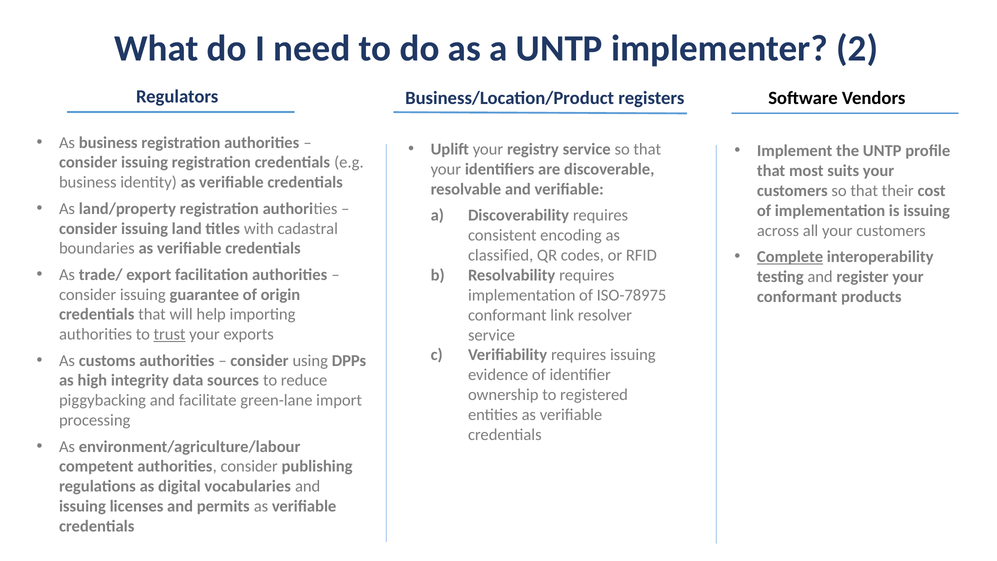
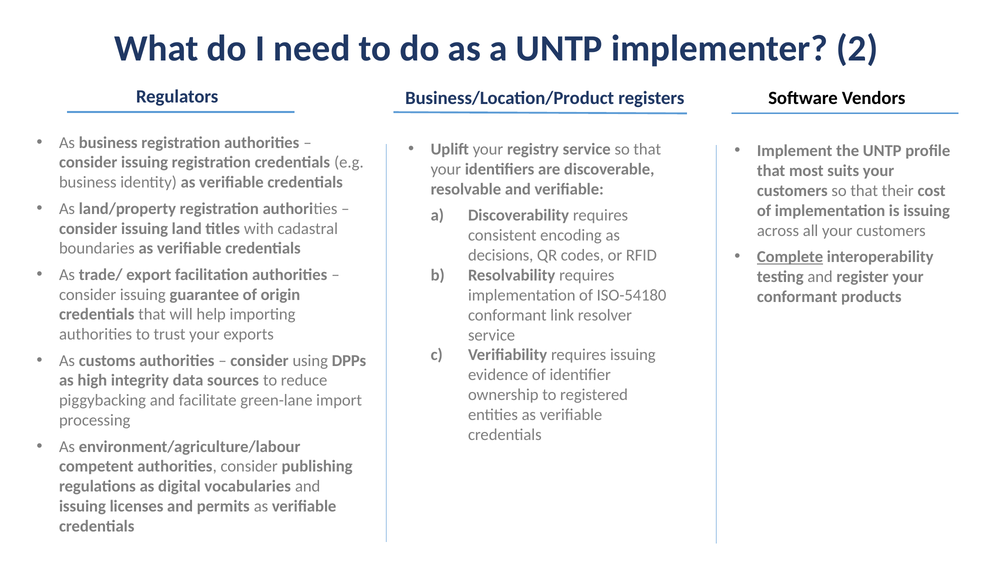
classified: classified -> decisions
ISO-78975: ISO-78975 -> ISO-54180
trust underline: present -> none
